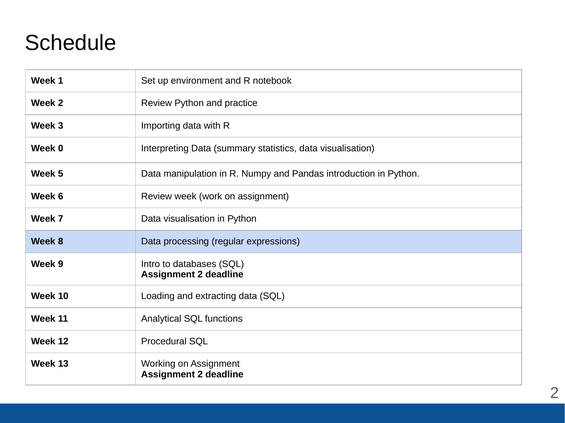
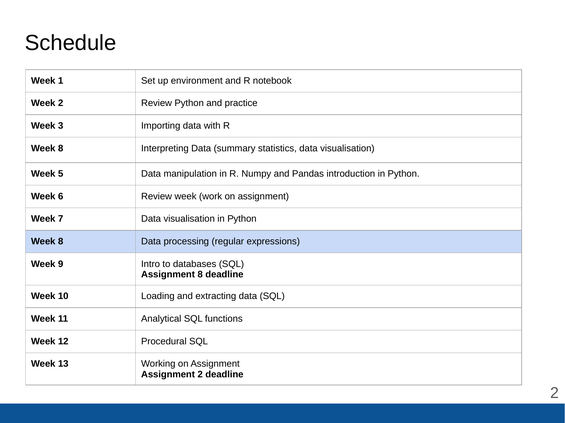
0 at (61, 149): 0 -> 8
2 at (200, 275): 2 -> 8
